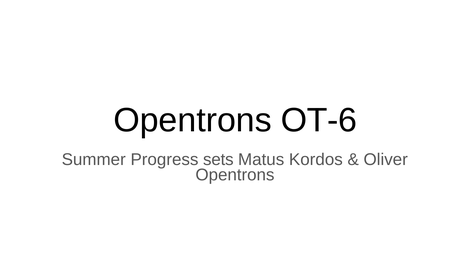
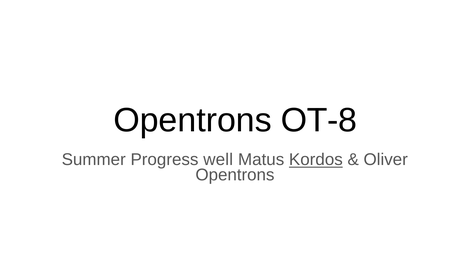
OT-6: OT-6 -> OT-8
sets: sets -> well
Kordos underline: none -> present
